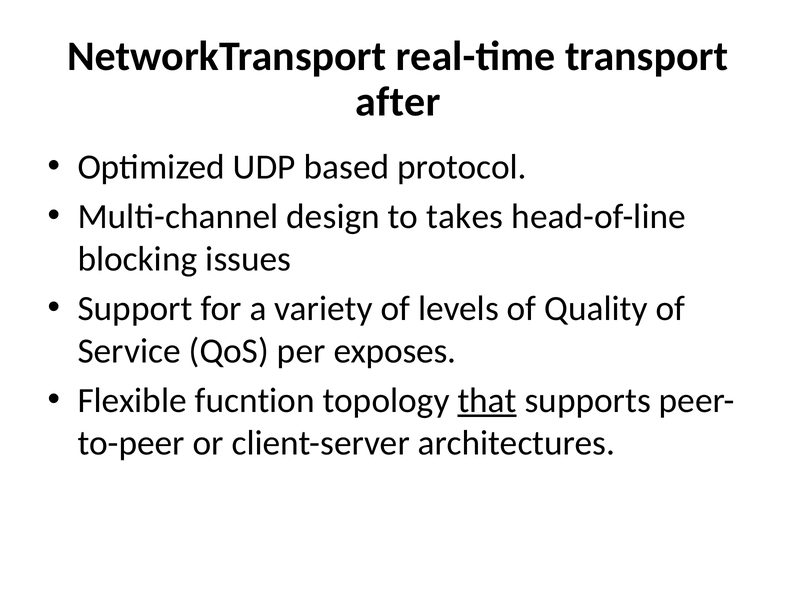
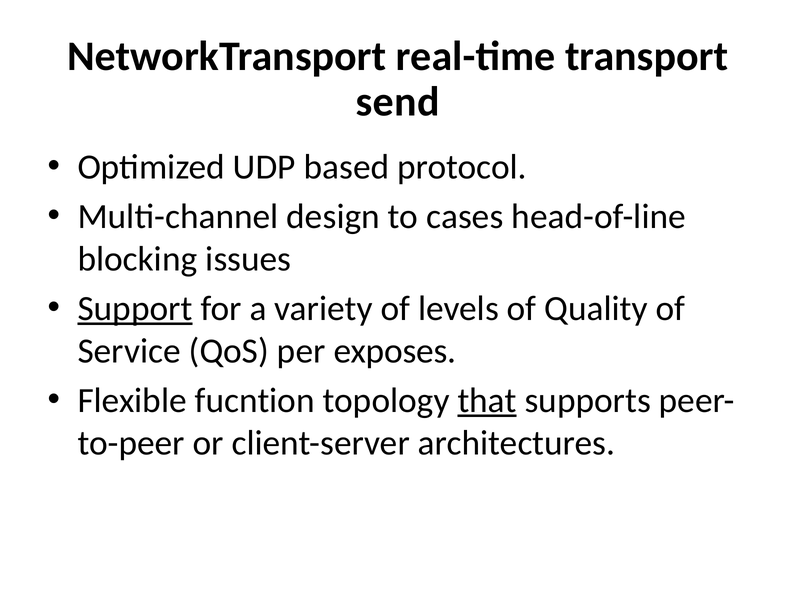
after: after -> send
takes: takes -> cases
Support underline: none -> present
